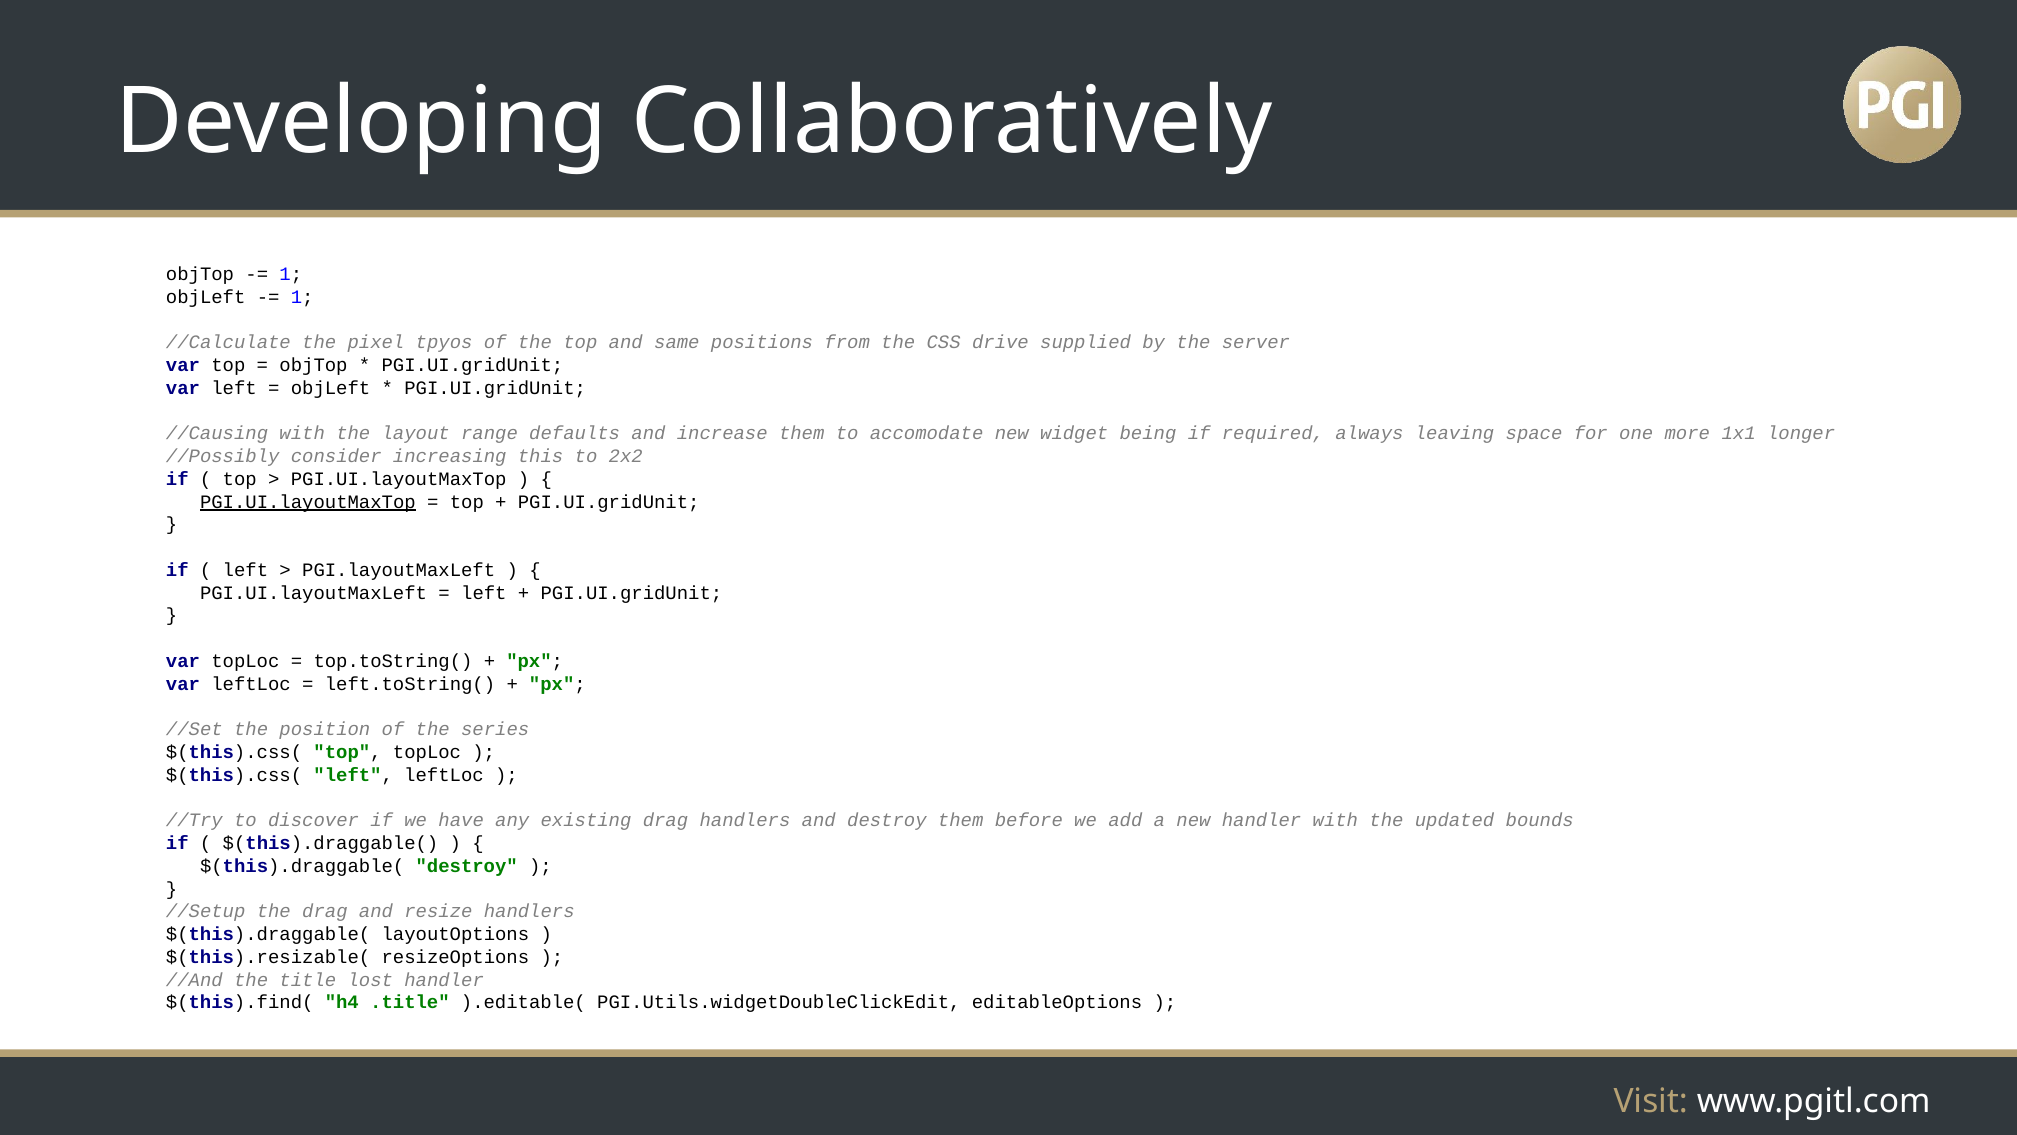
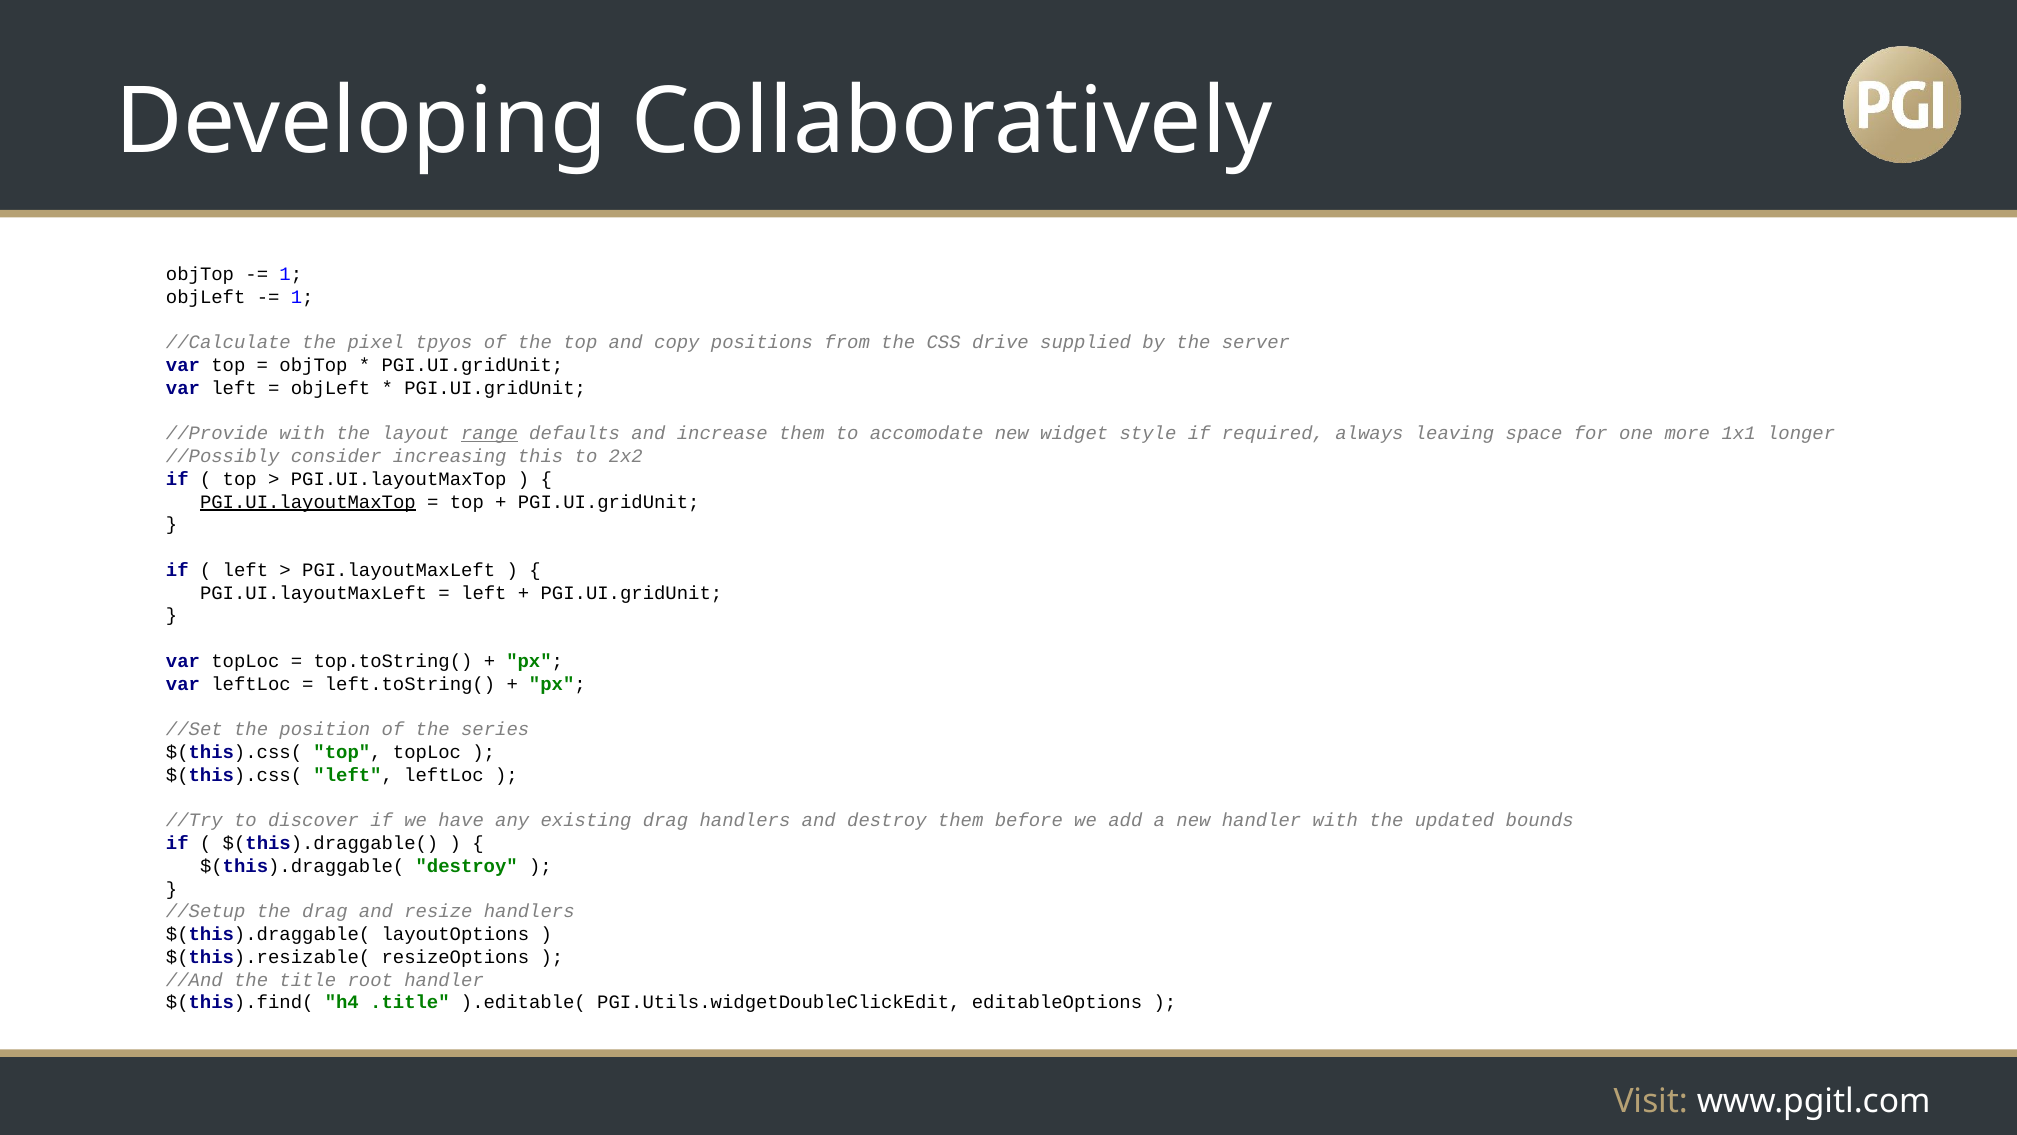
same: same -> copy
//Causing: //Causing -> //Provide
range underline: none -> present
being: being -> style
lost: lost -> root
